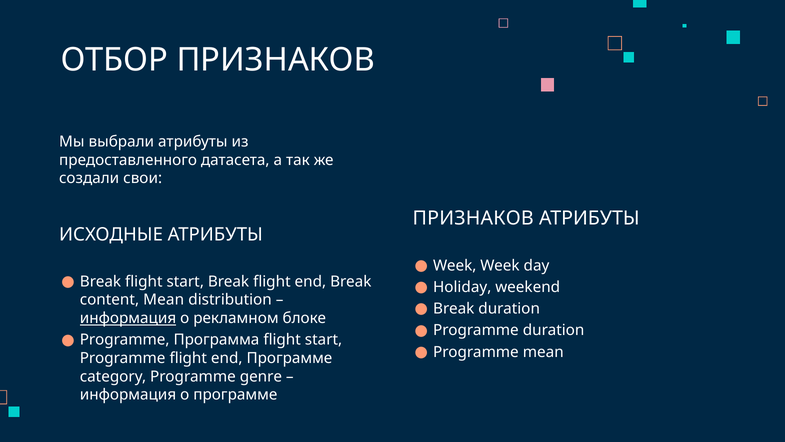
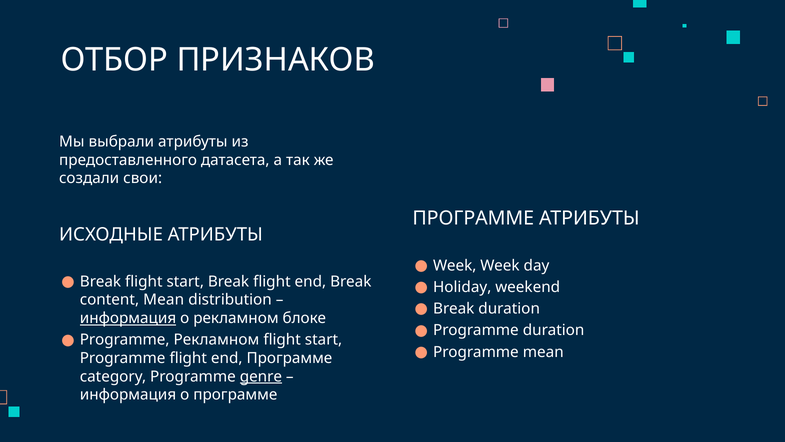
ПРИЗНАКОВ at (473, 218): ПРИЗНАКОВ -> ПРОГРАММЕ
Programme Программа: Программа -> Рекламном
genre underline: none -> present
